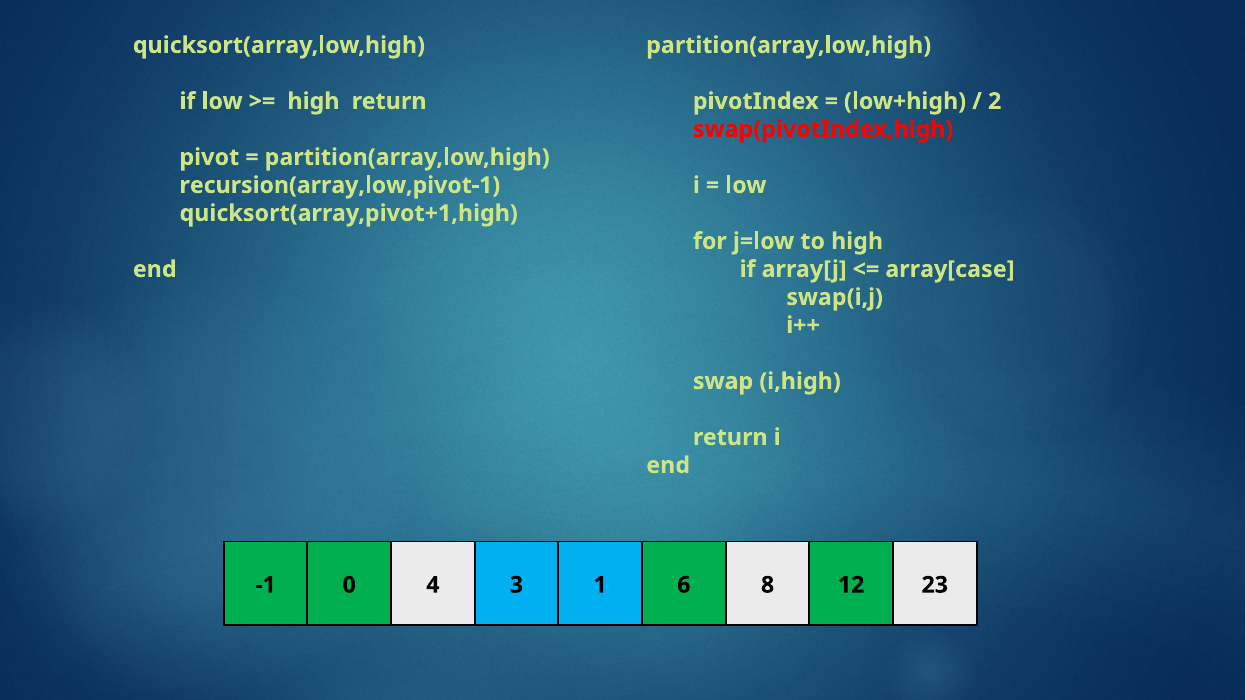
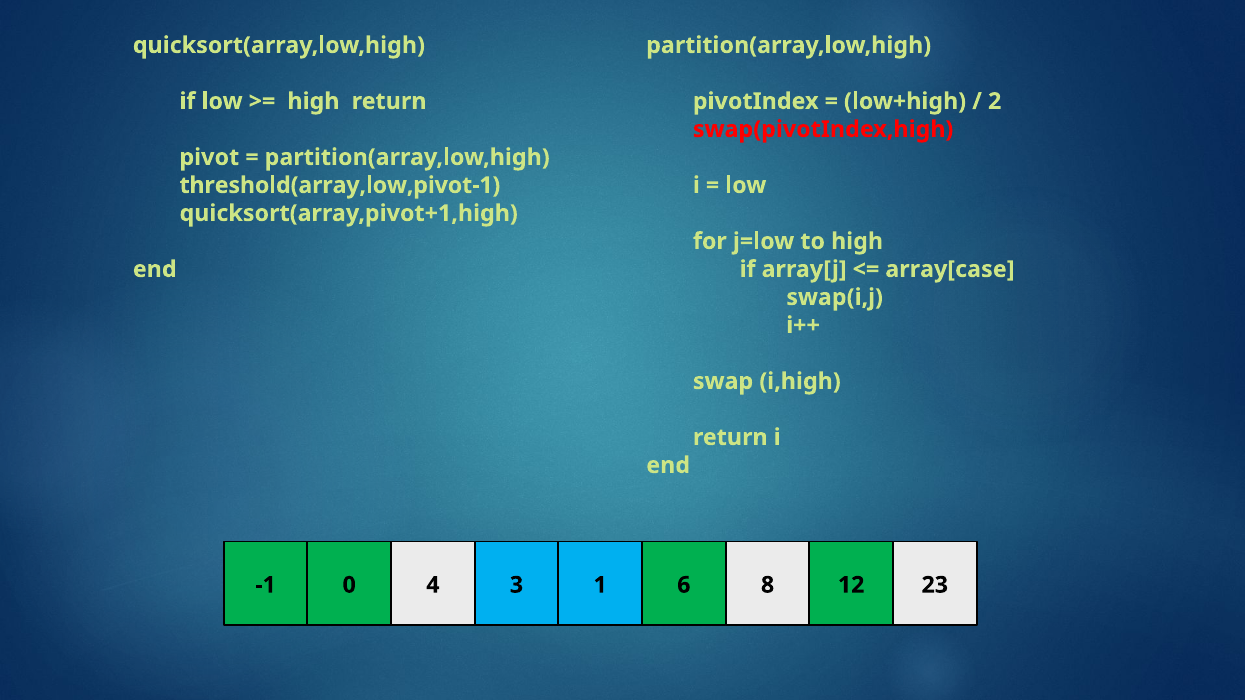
recursion(array,low,pivot-1: recursion(array,low,pivot-1 -> threshold(array,low,pivot-1
